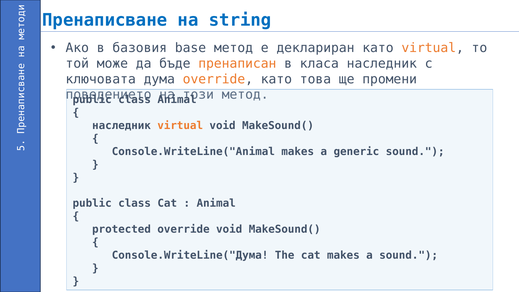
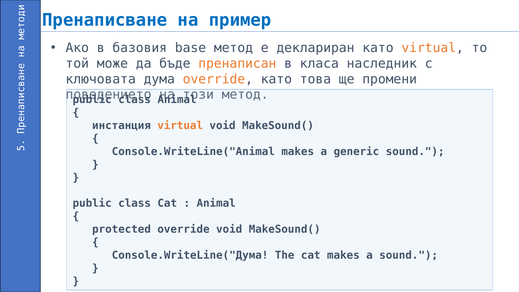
string: string -> пример
наследник at (122, 125): наследник -> инстанция
